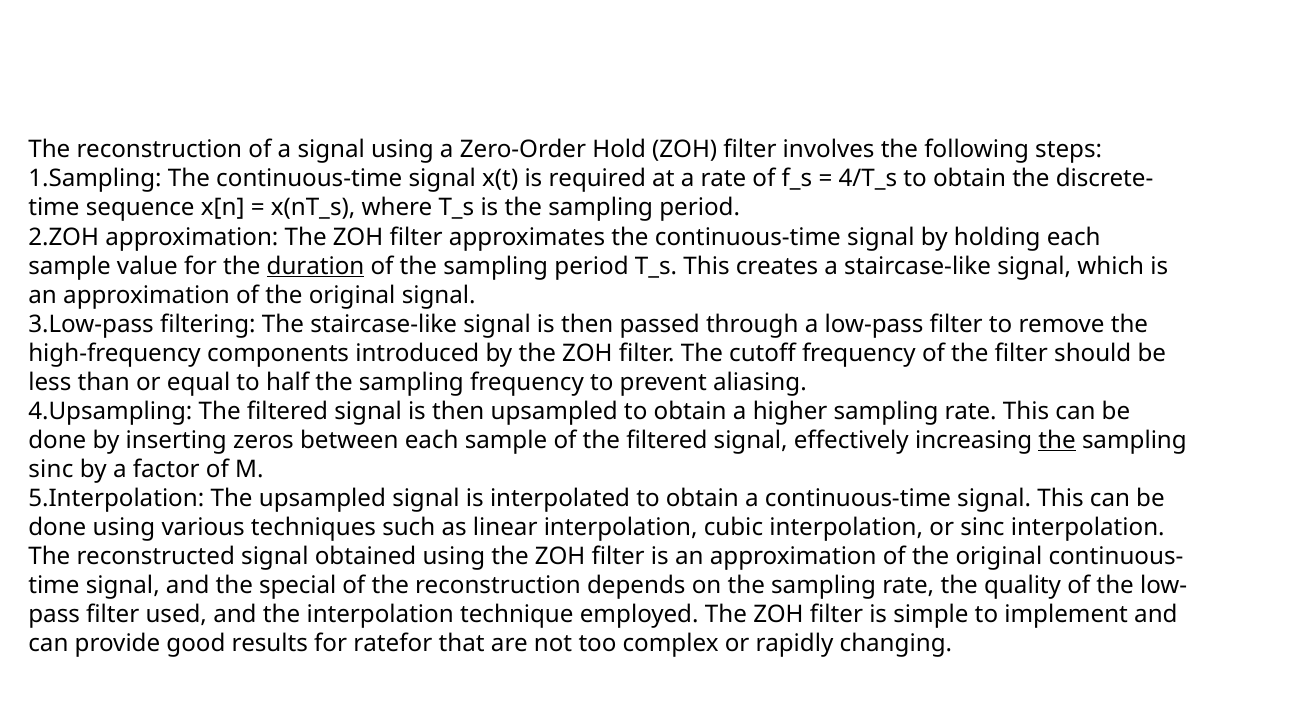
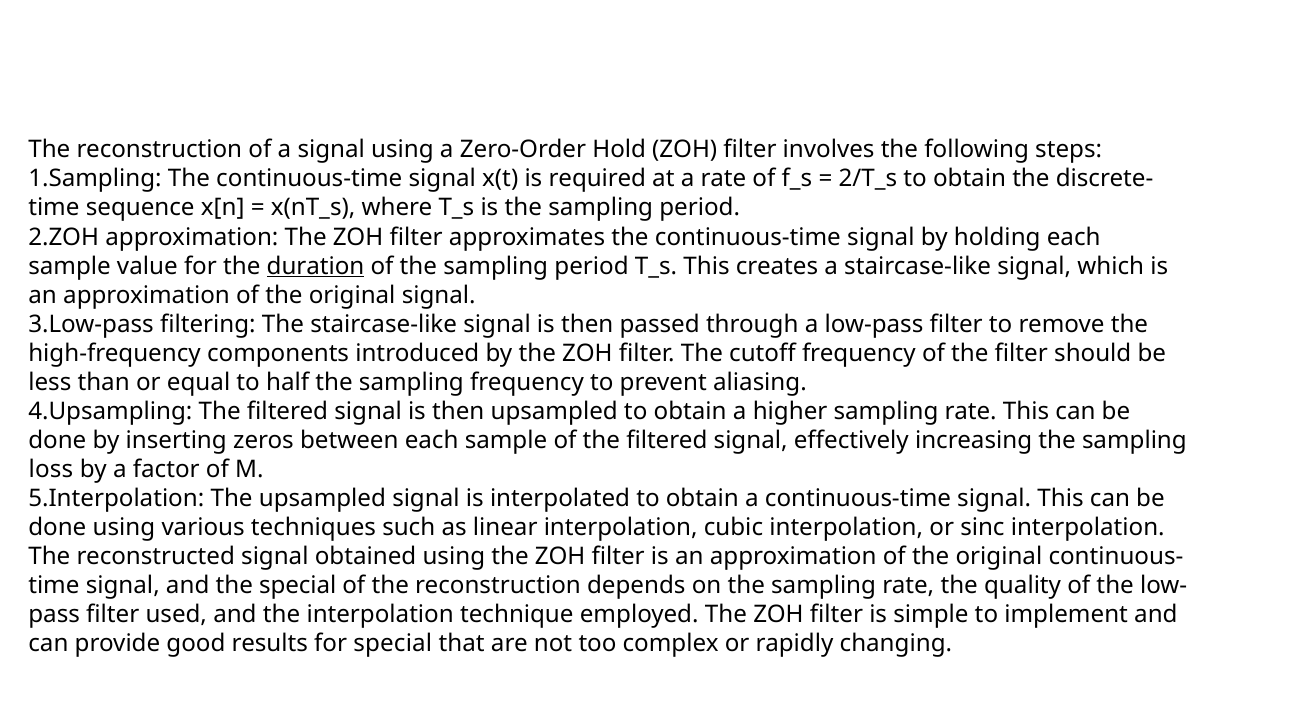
4/T_s: 4/T_s -> 2/T_s
the at (1057, 440) underline: present -> none
sinc at (51, 469): sinc -> loss
for ratefor: ratefor -> special
